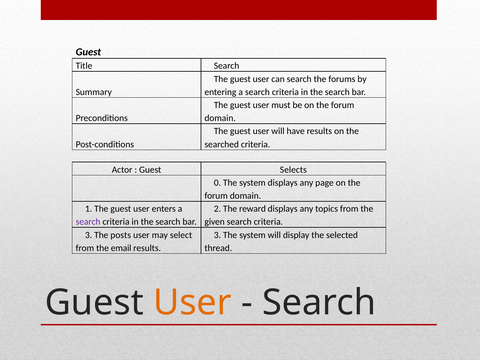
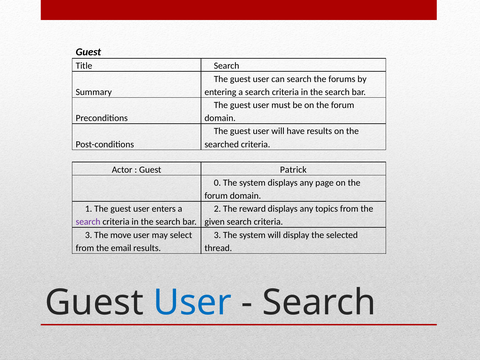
Selects: Selects -> Patrick
posts: posts -> move
User at (192, 303) colour: orange -> blue
